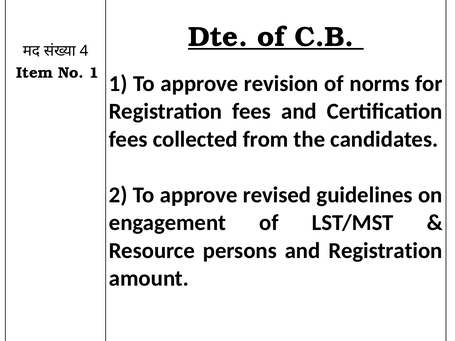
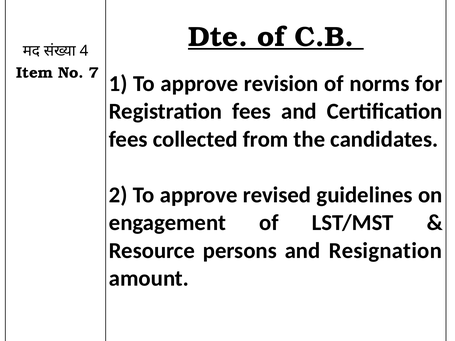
No 1: 1 -> 7
and Registration: Registration -> Resignation
